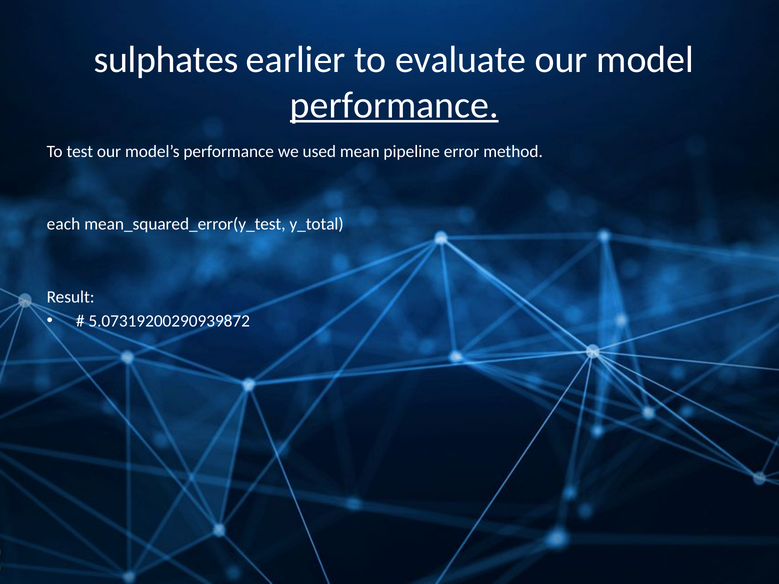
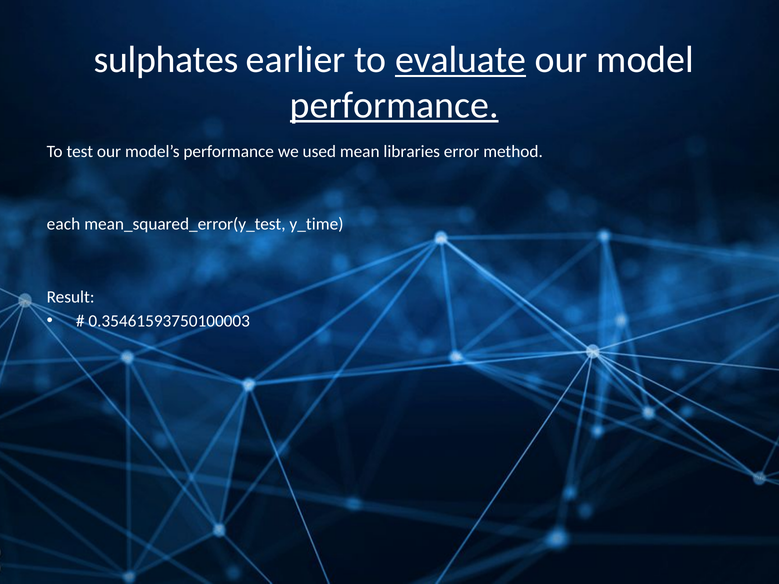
evaluate underline: none -> present
pipeline: pipeline -> libraries
y_total: y_total -> y_time
5.07319200290939872: 5.07319200290939872 -> 0.35461593750100003
